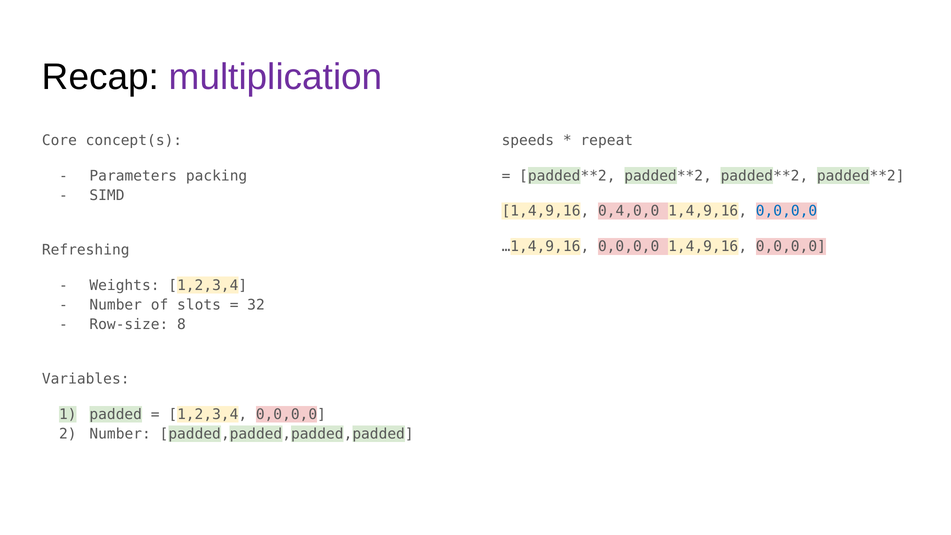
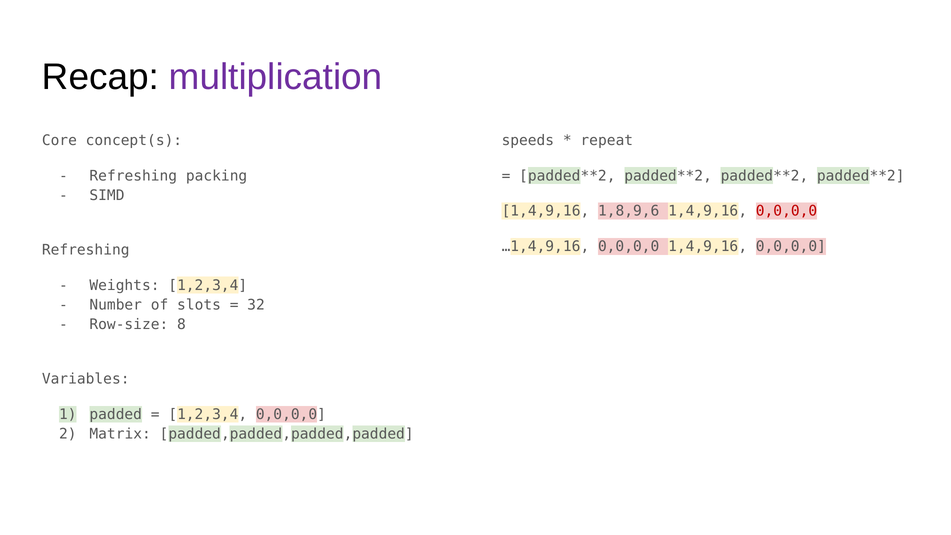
Parameters at (133, 176): Parameters -> Refreshing
0,4,0,0: 0,4,0,0 -> 1,8,9,6
0,0,0,0 at (787, 211) colour: blue -> red
2 Number: Number -> Matrix
